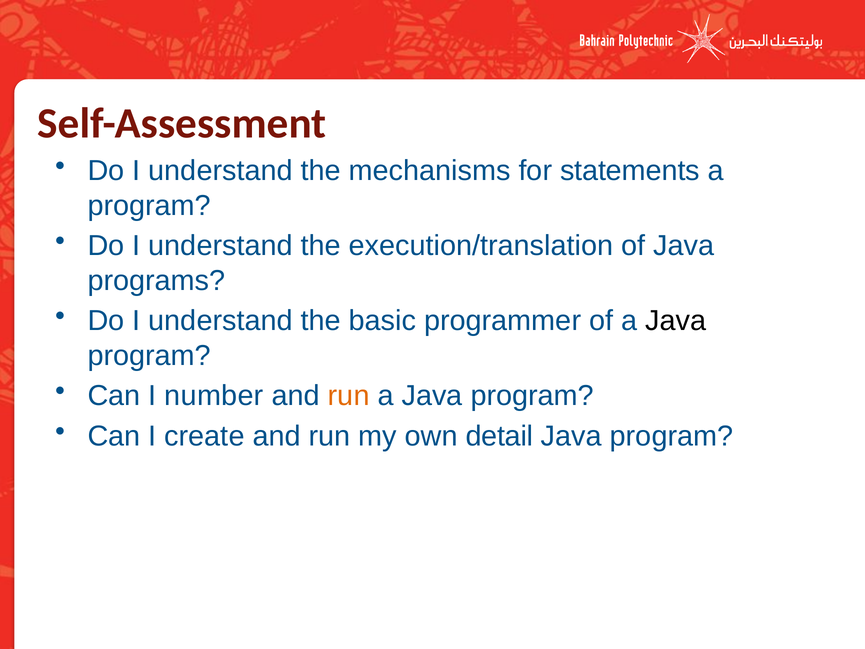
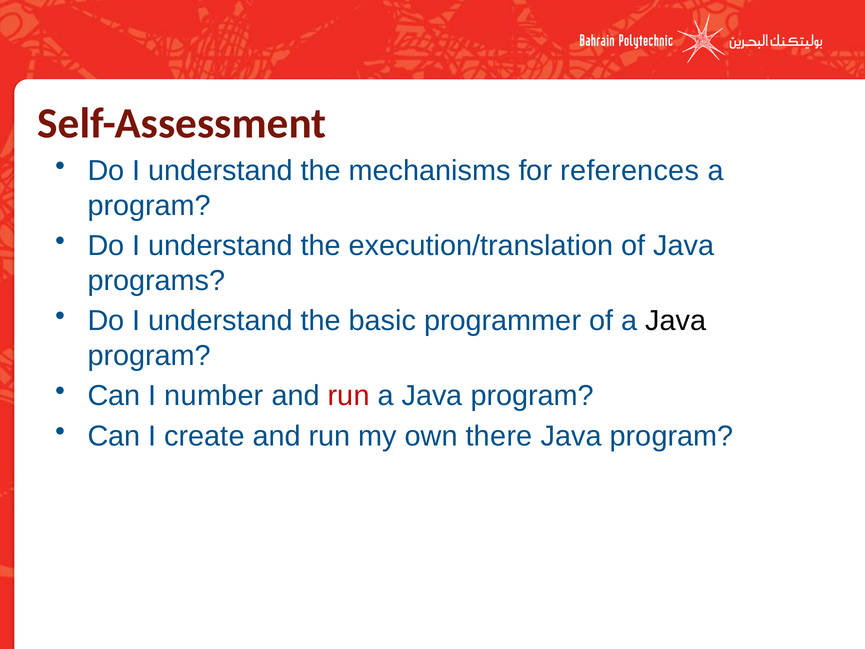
statements: statements -> references
run at (349, 396) colour: orange -> red
detail: detail -> there
